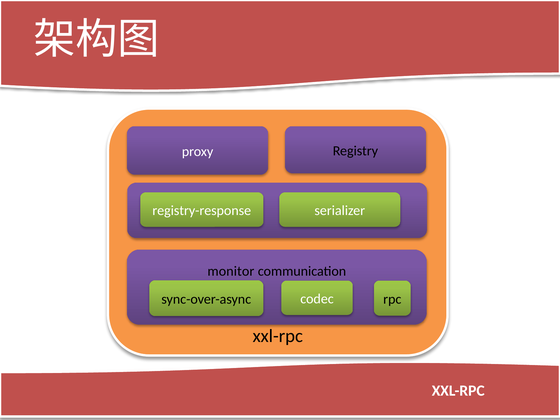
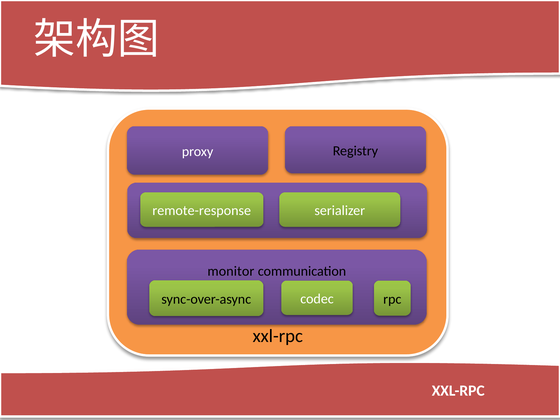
registry-response: registry-response -> remote-response
